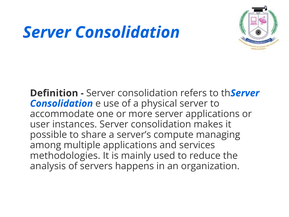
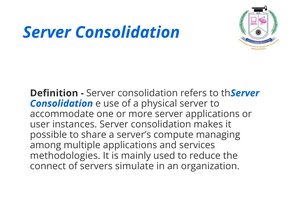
analysis: analysis -> connect
happens: happens -> simulate
